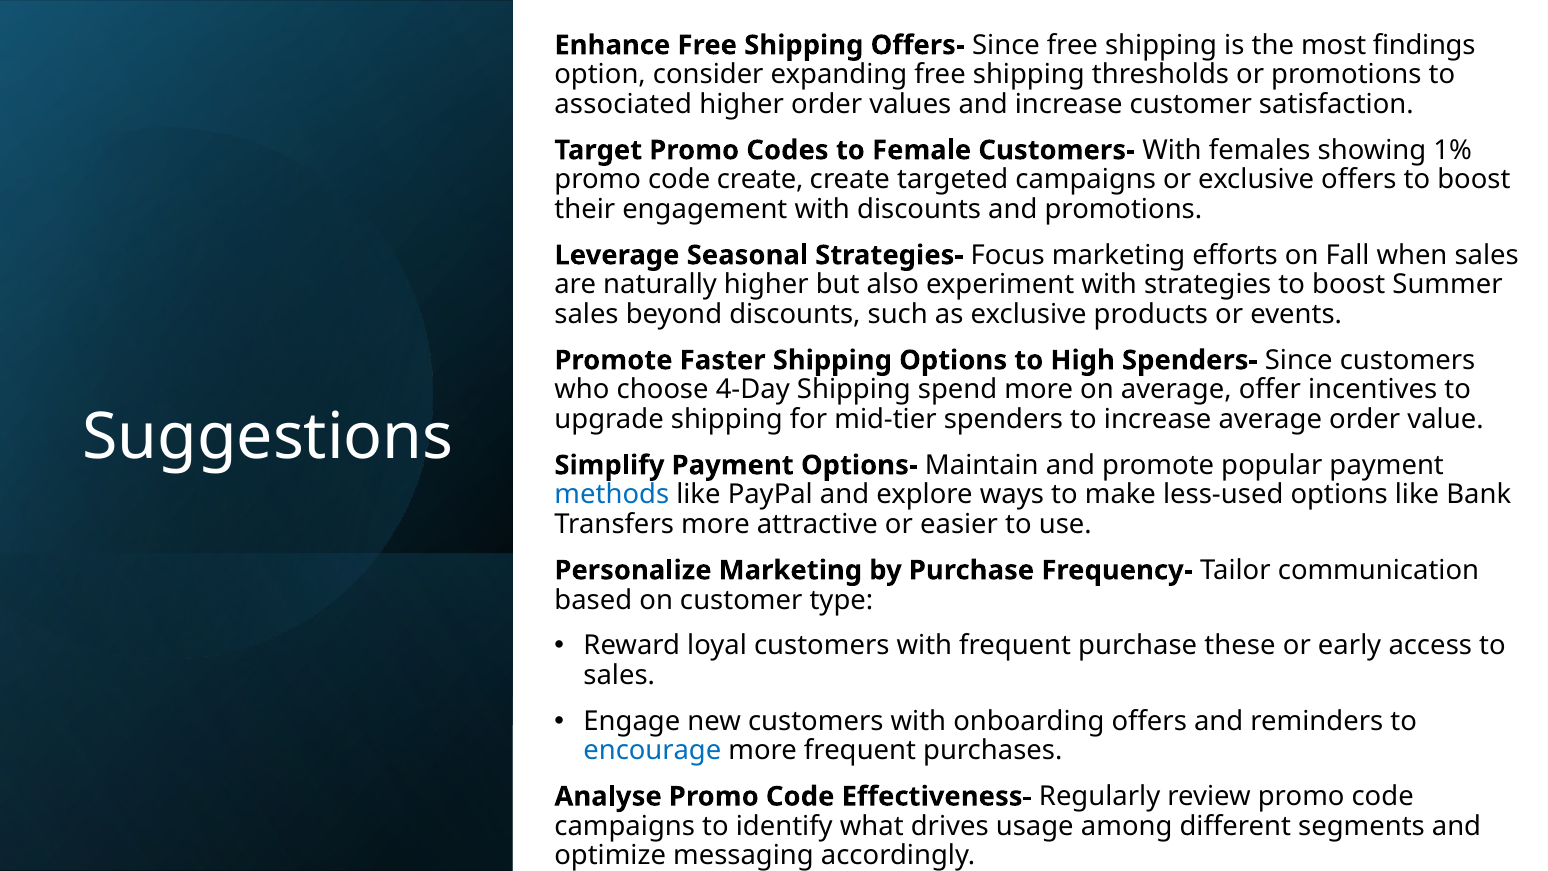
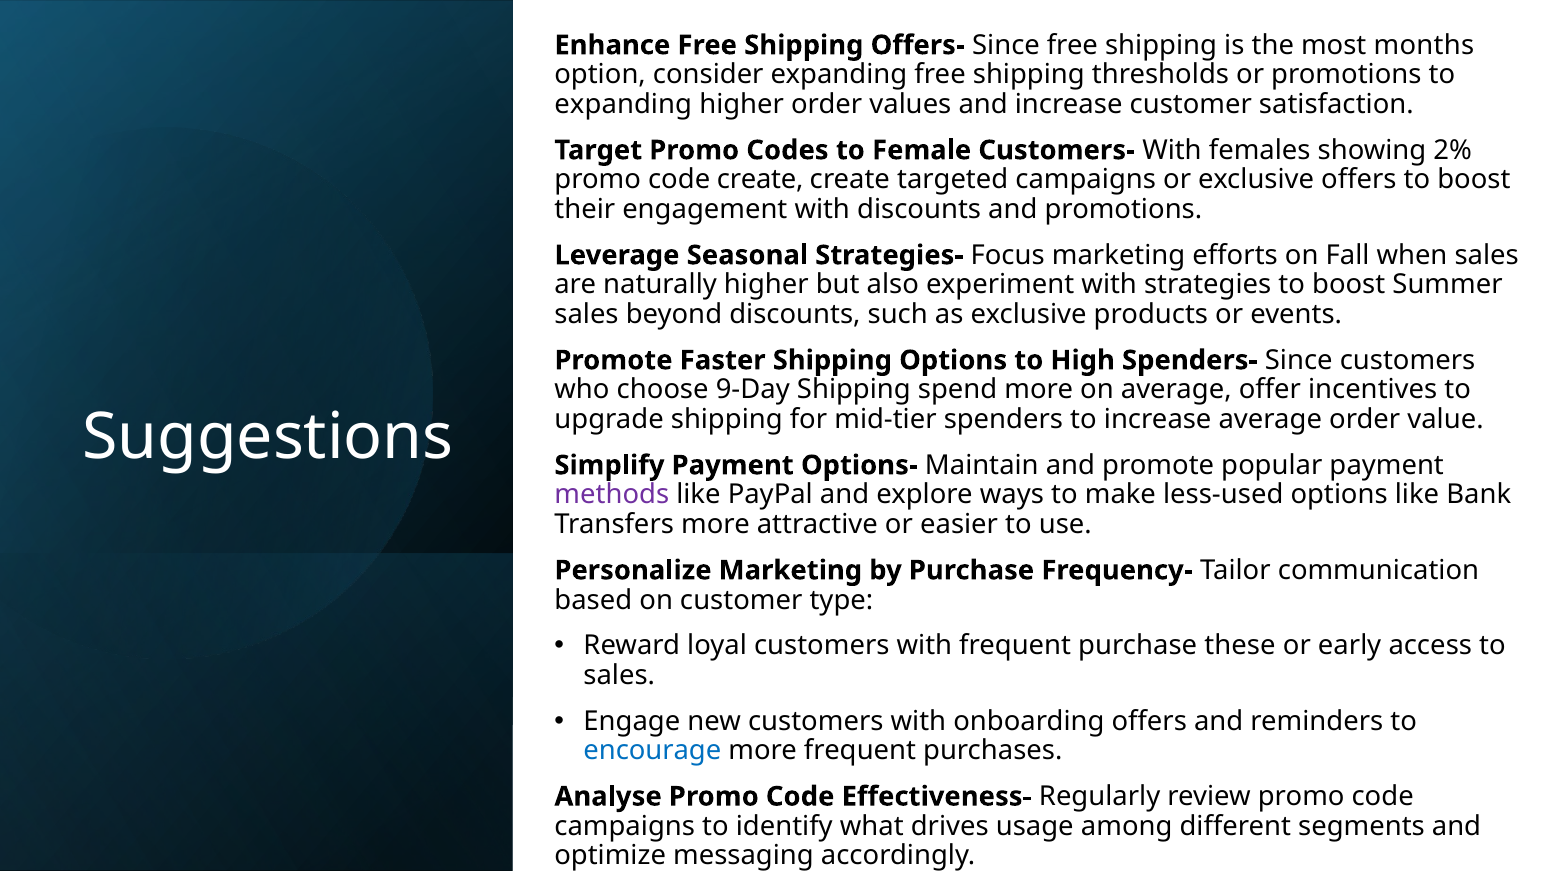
findings: findings -> months
associated at (623, 104): associated -> expanding
1%: 1% -> 2%
4-Day: 4-Day -> 9-Day
methods colour: blue -> purple
